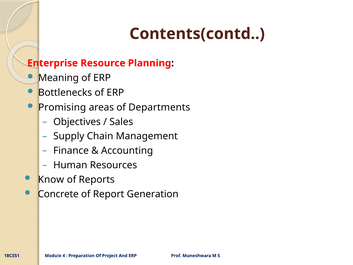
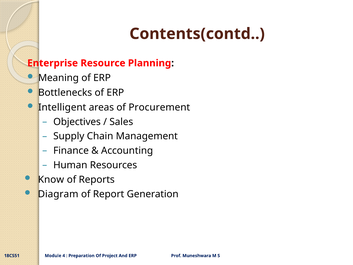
Promising: Promising -> Intelligent
Departments: Departments -> Procurement
Concrete: Concrete -> Diagram
